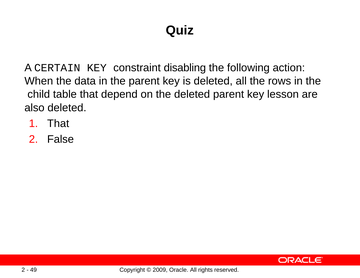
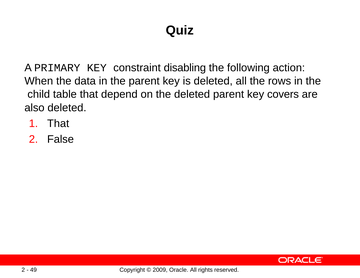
CERTAIN: CERTAIN -> PRIMARY
lesson: lesson -> covers
